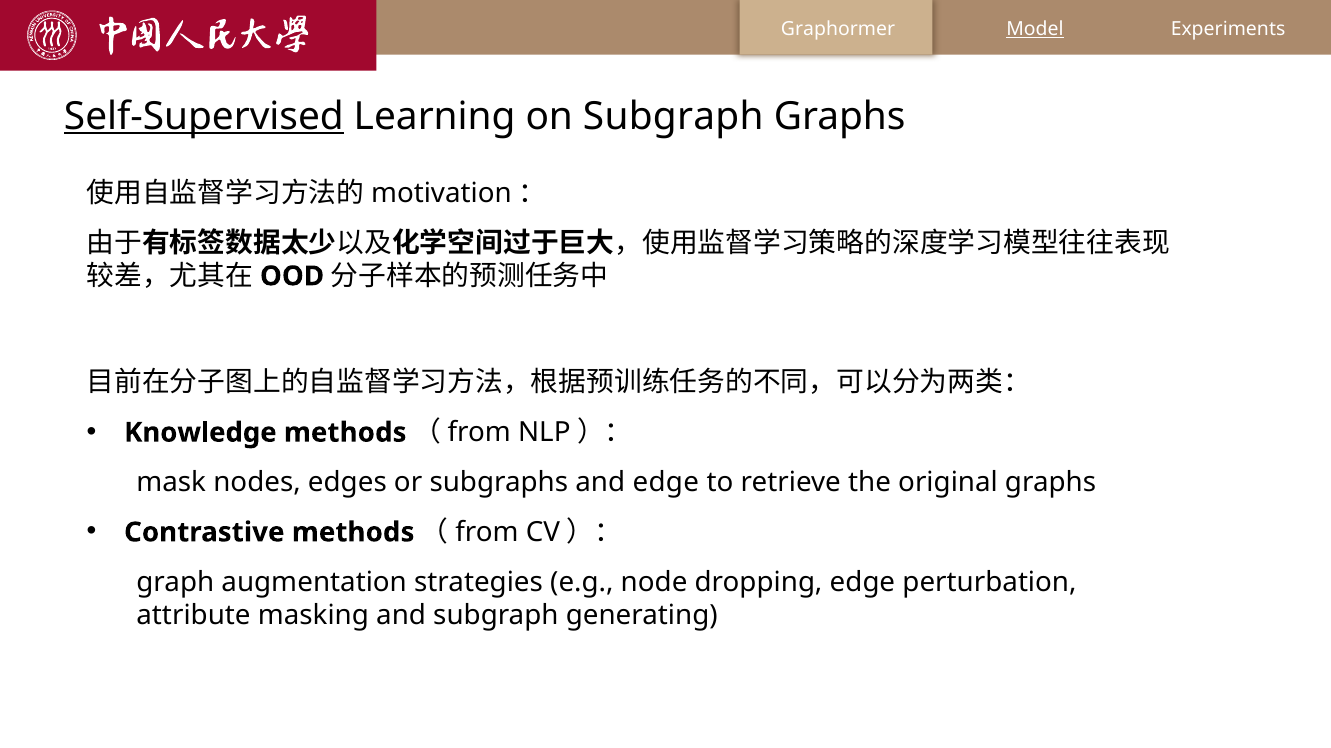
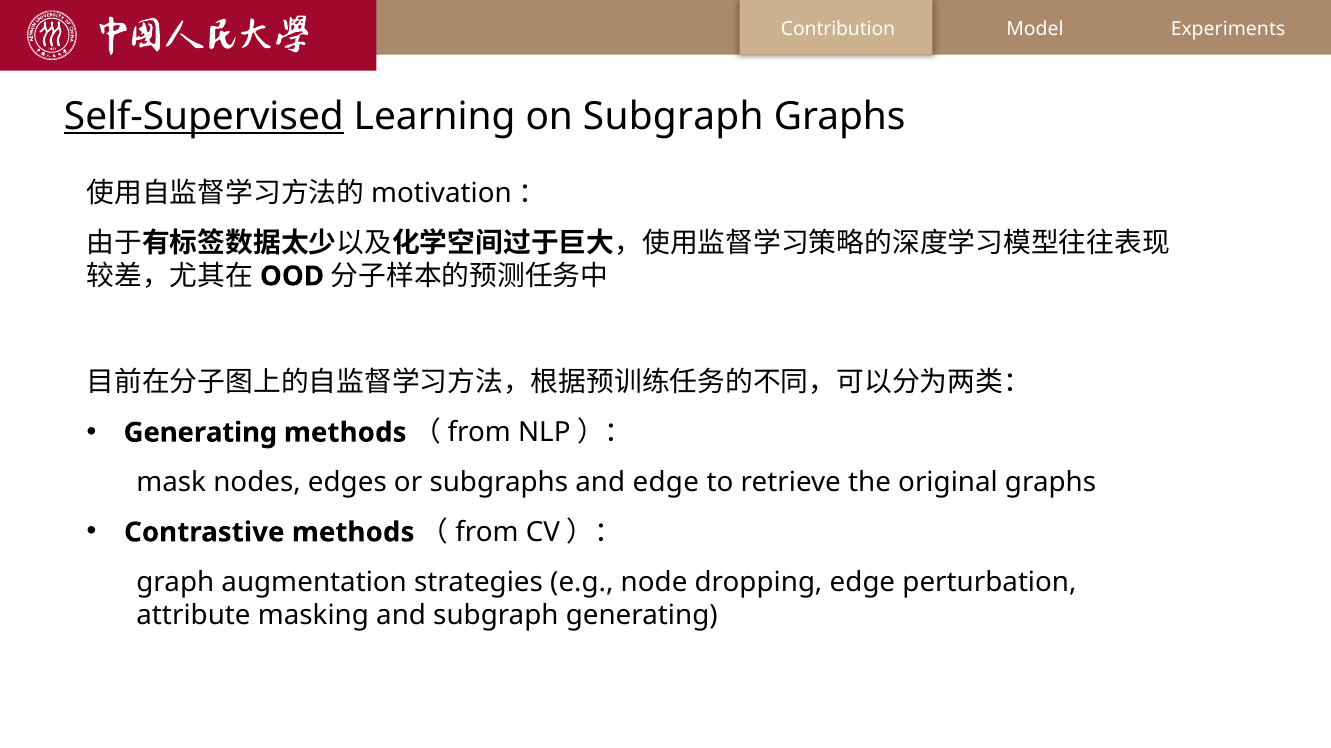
Graphormer: Graphormer -> Contribution
Model underline: present -> none
Knowledge at (200, 433): Knowledge -> Generating
